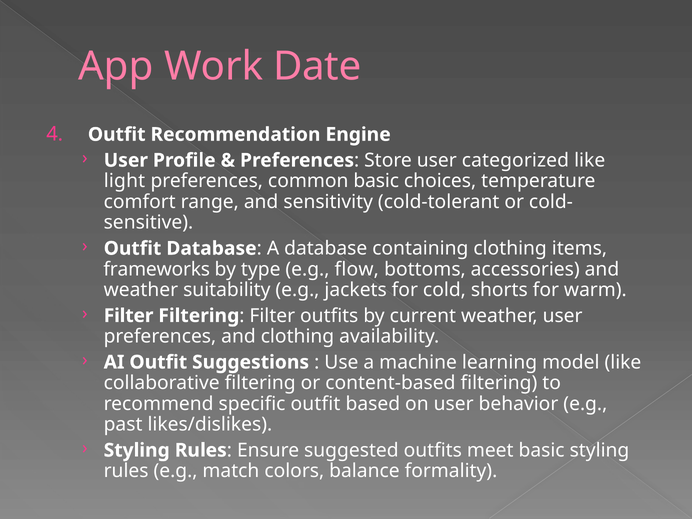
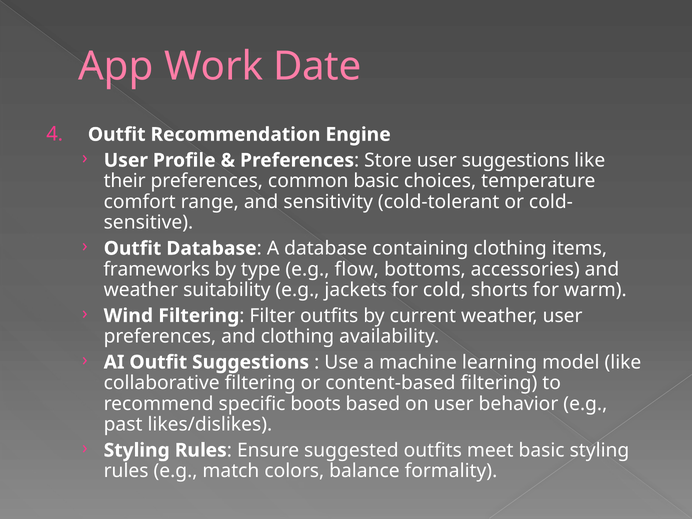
user categorized: categorized -> suggestions
light: light -> their
Filter at (129, 316): Filter -> Wind
specific outfit: outfit -> boots
